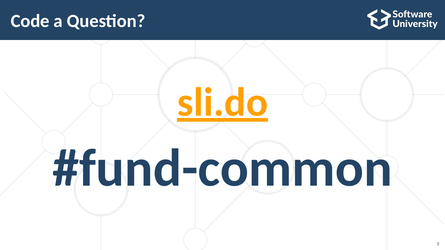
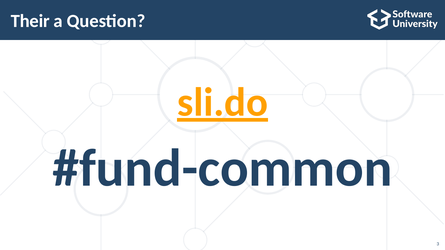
Code: Code -> Their
